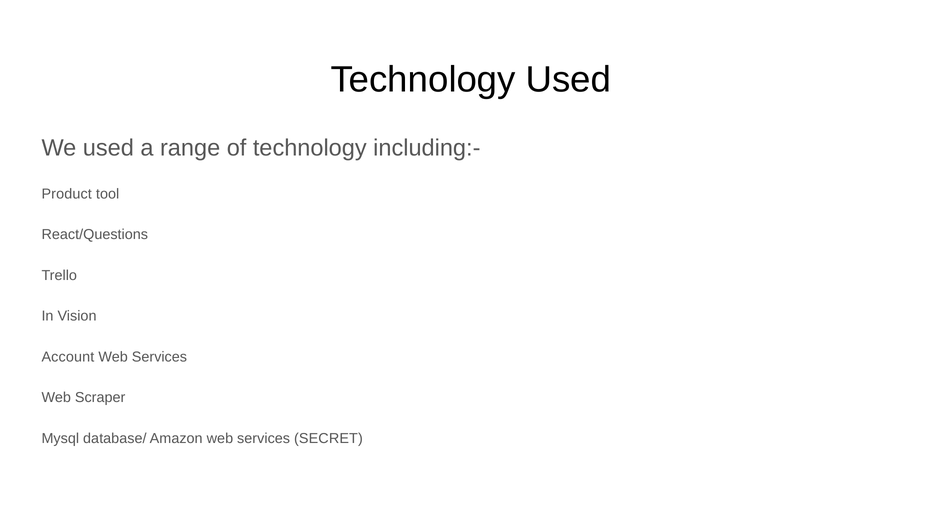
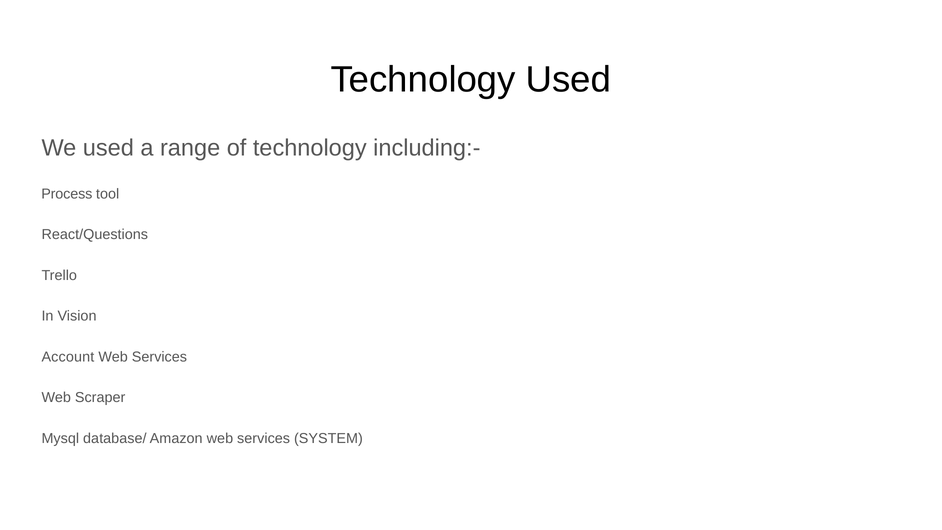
Product: Product -> Process
SECRET: SECRET -> SYSTEM
